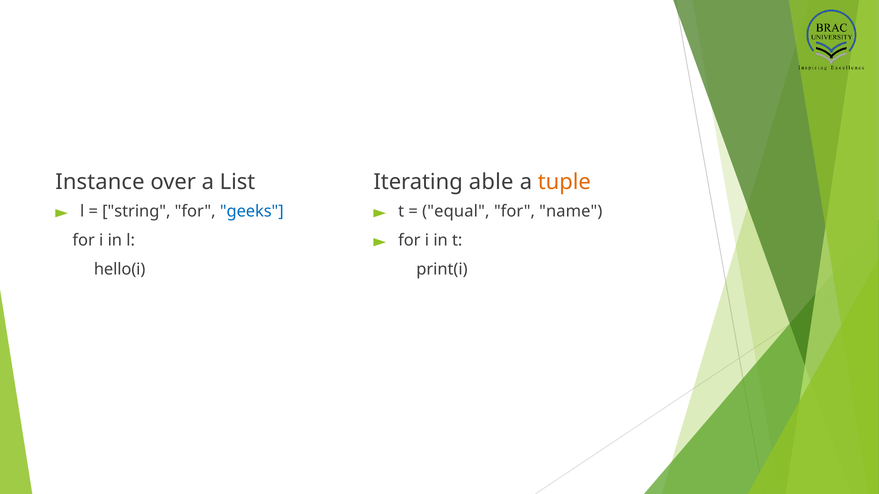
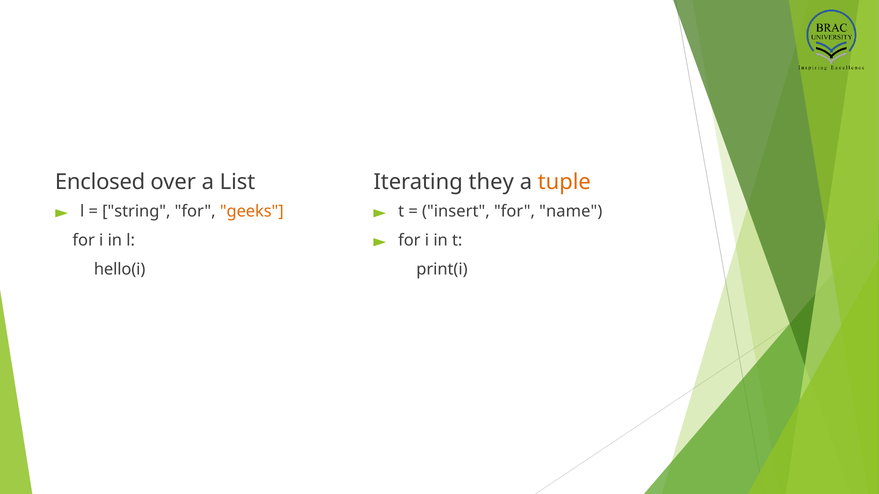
Instance: Instance -> Enclosed
able: able -> they
geeks colour: blue -> orange
equal: equal -> insert
